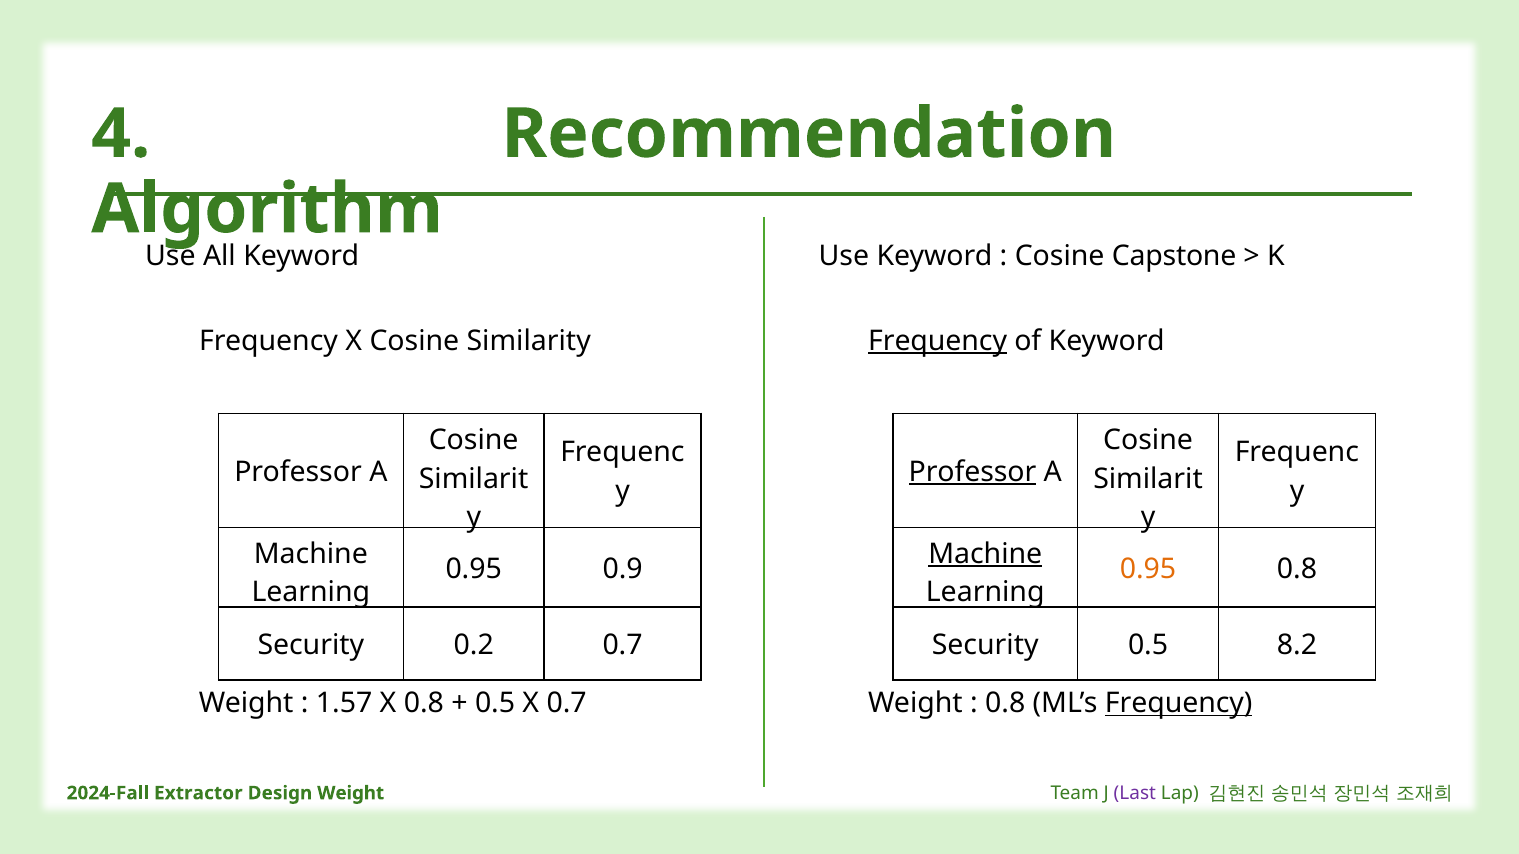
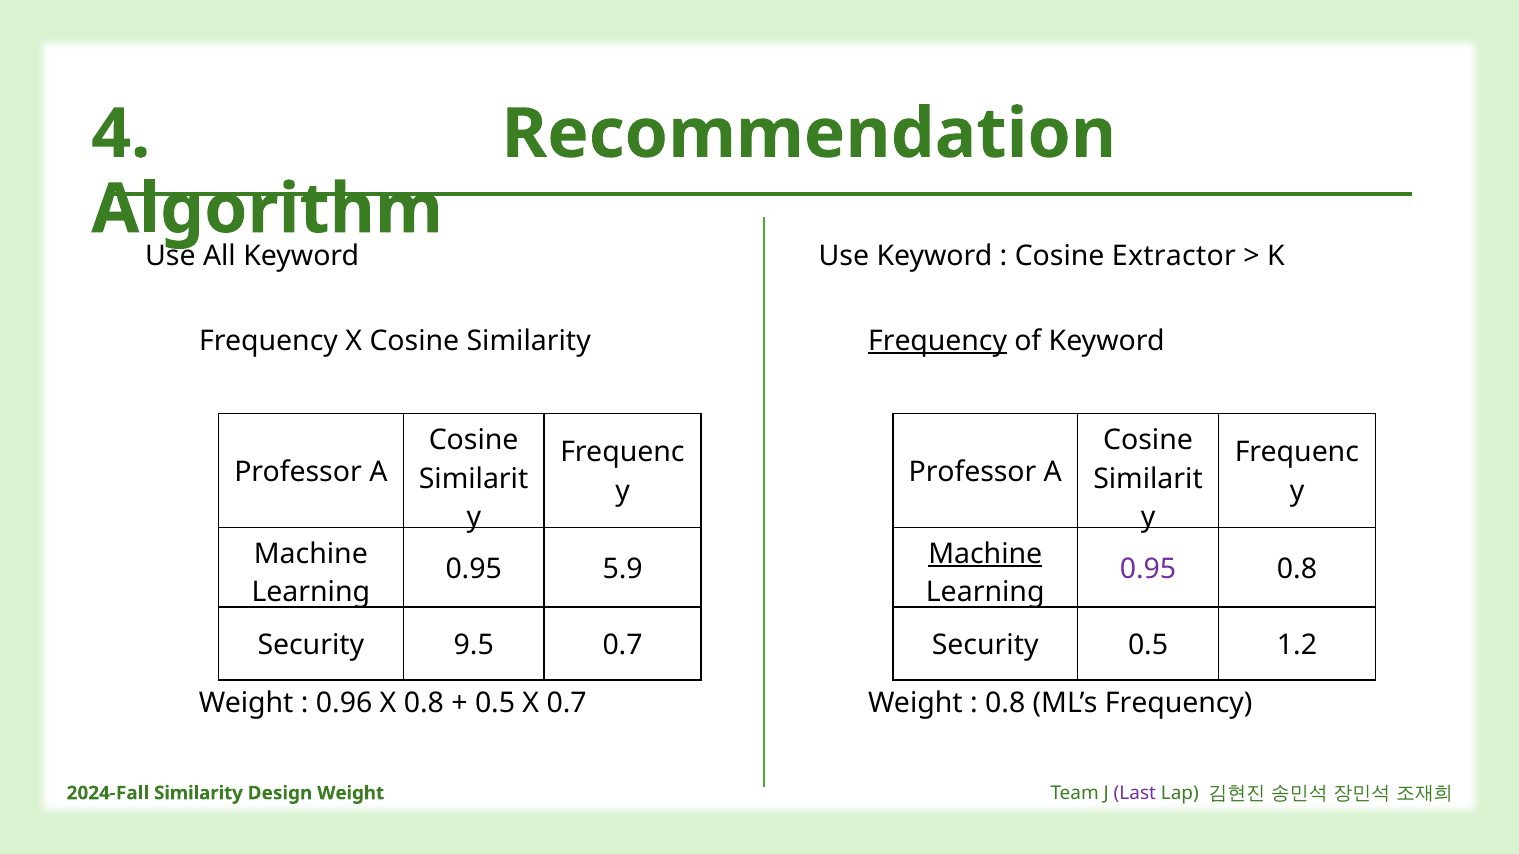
Capstone: Capstone -> Extractor
Professor at (973, 472) underline: present -> none
0.9: 0.9 -> 5.9
0.95 at (1148, 569) colour: orange -> purple
0.2: 0.2 -> 9.5
8.2: 8.2 -> 1.2
1.57: 1.57 -> 0.96
Frequency at (1179, 704) underline: present -> none
2024-Fall Extractor: Extractor -> Similarity
